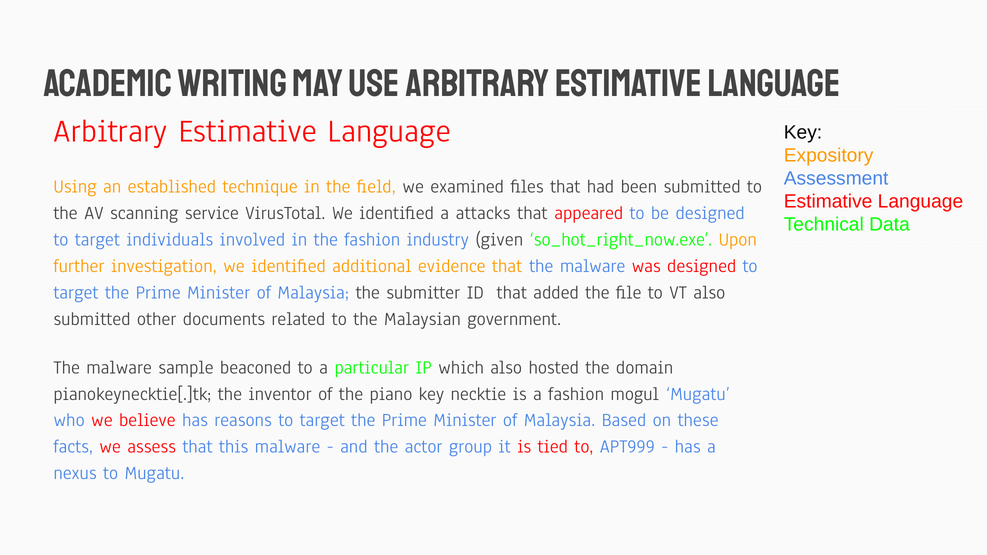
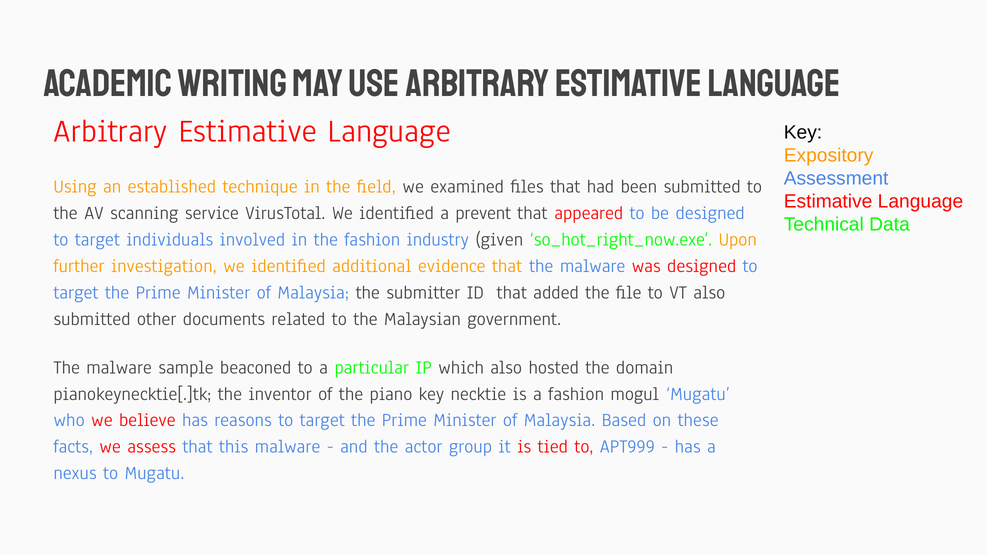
attacks: attacks -> prevent
